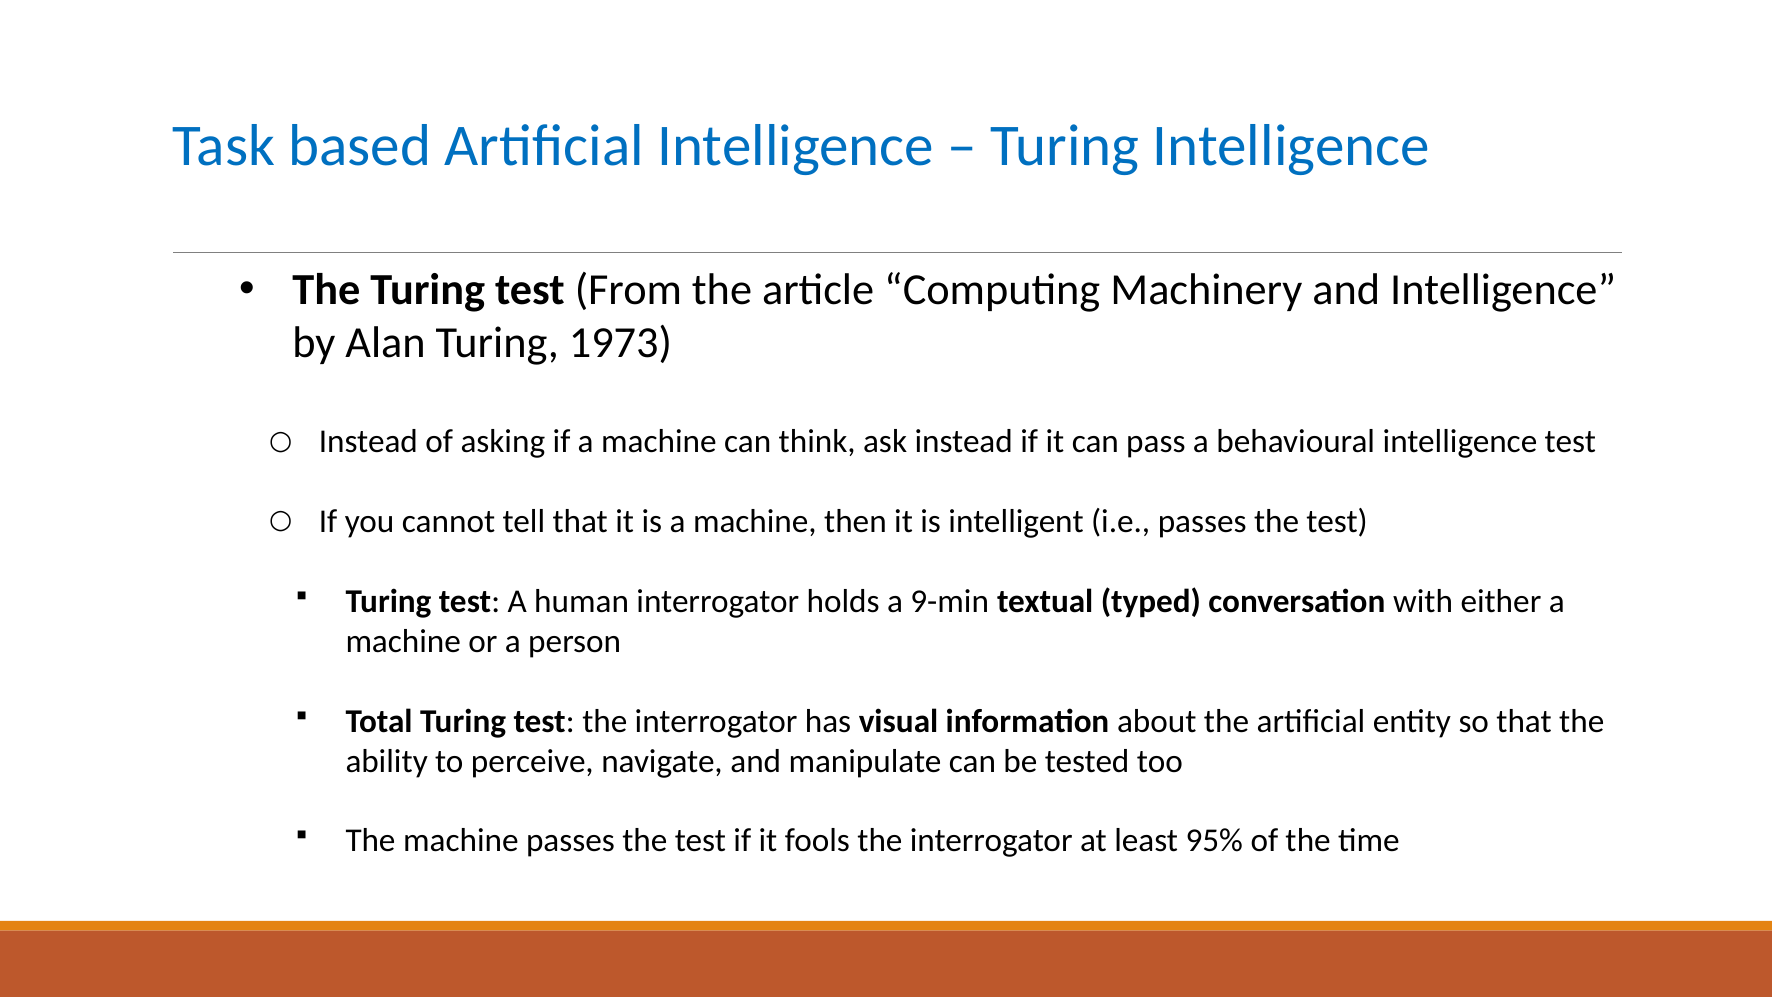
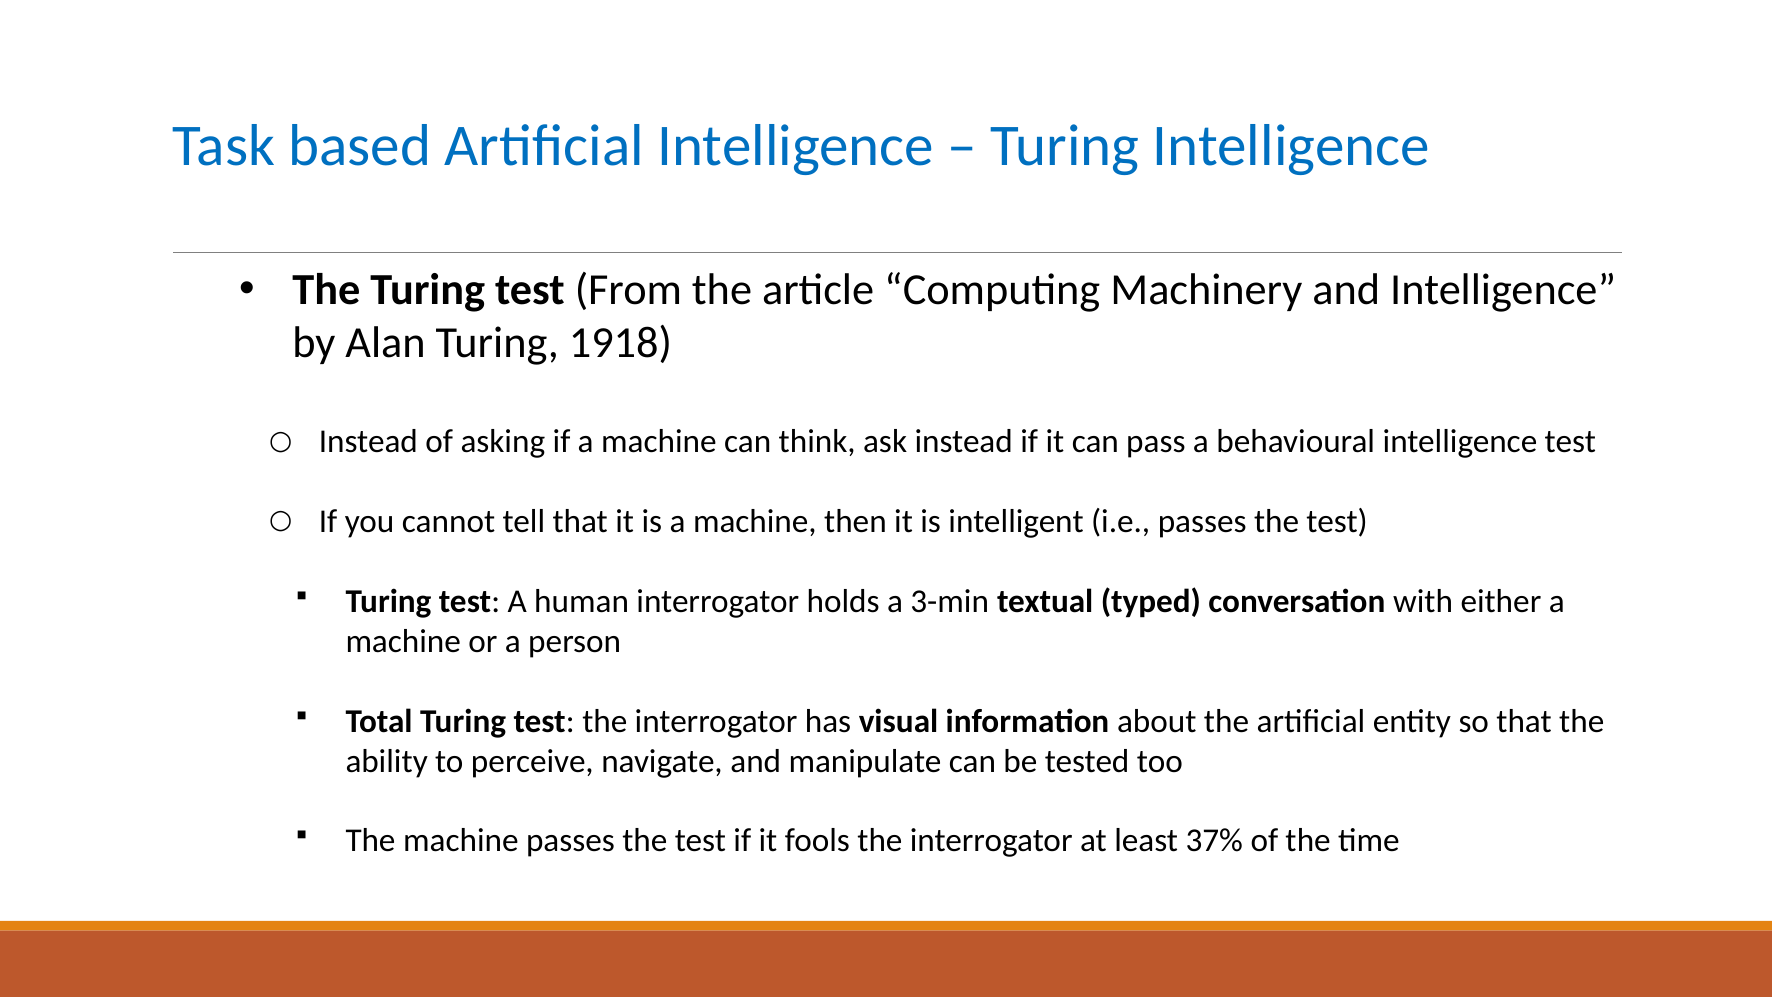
1973: 1973 -> 1918
9-min: 9-min -> 3-min
95%: 95% -> 37%
